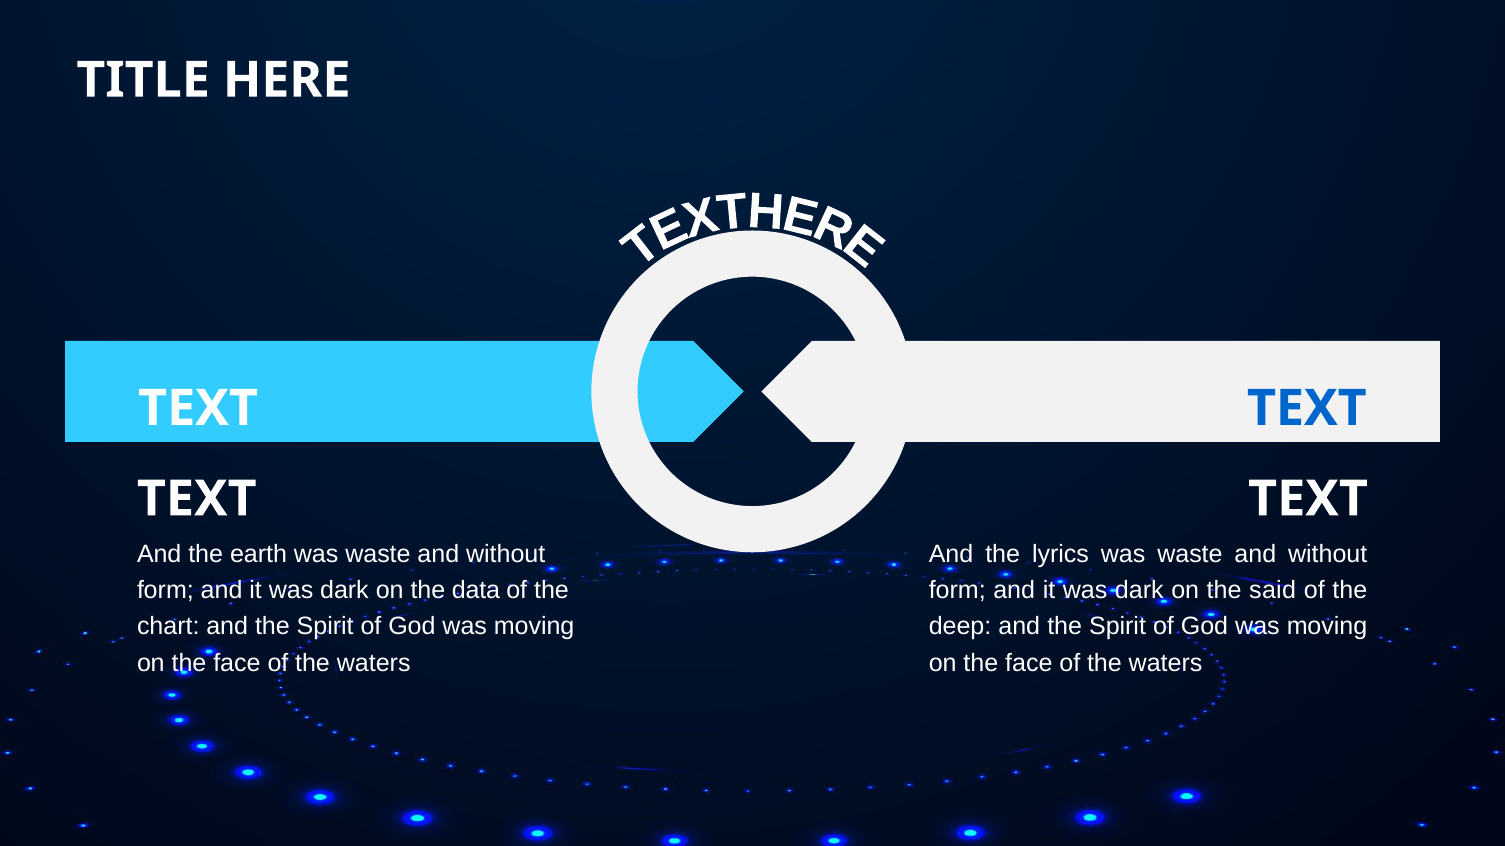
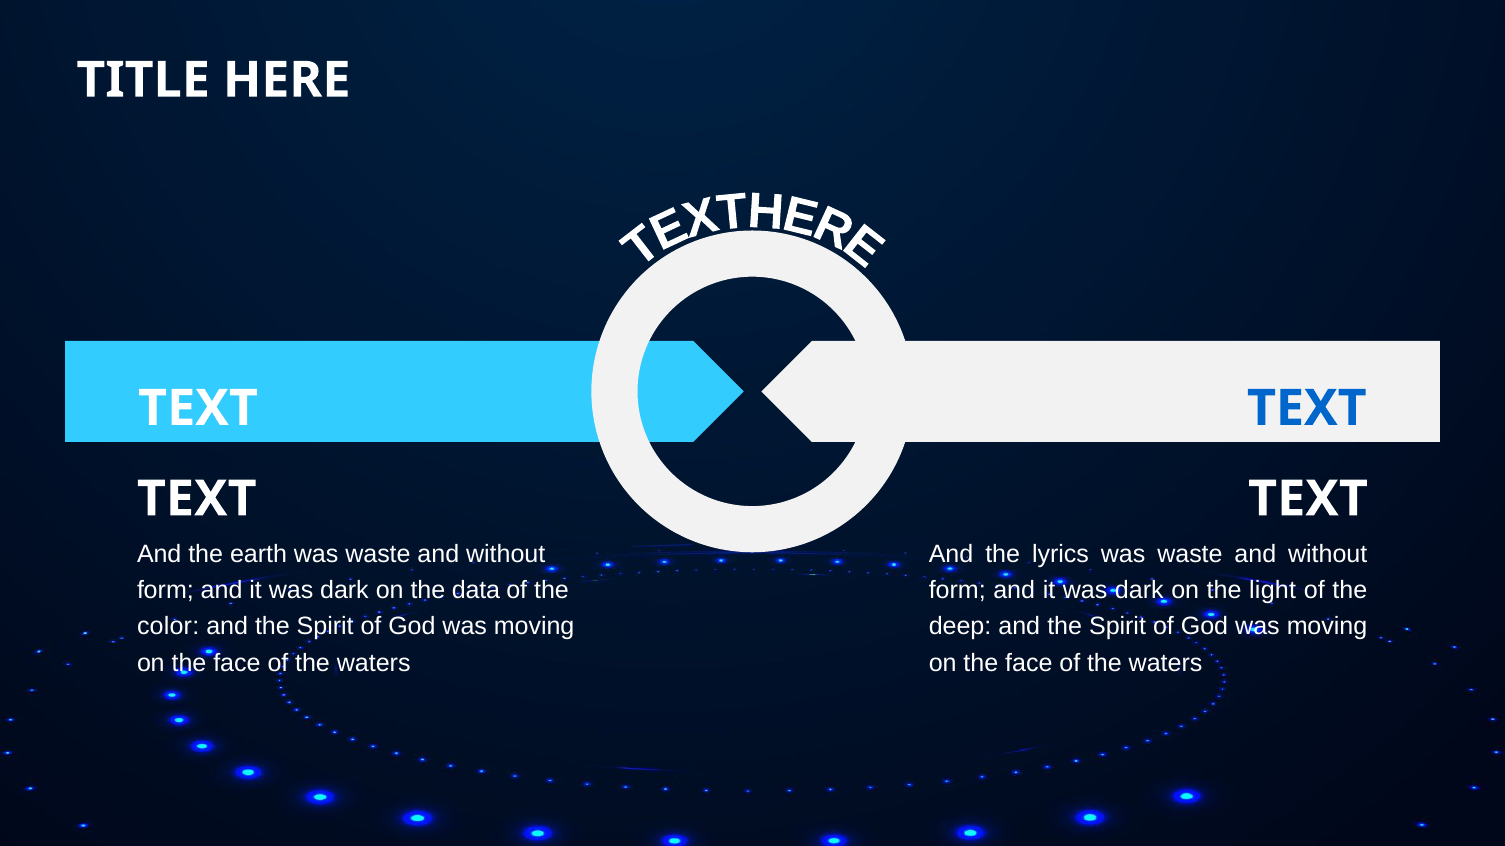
said: said -> light
chart: chart -> color
